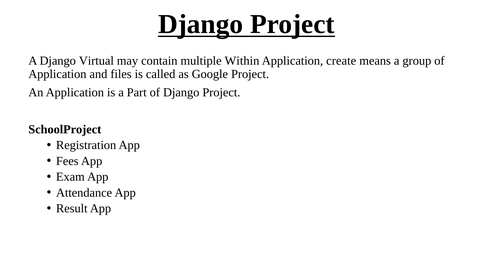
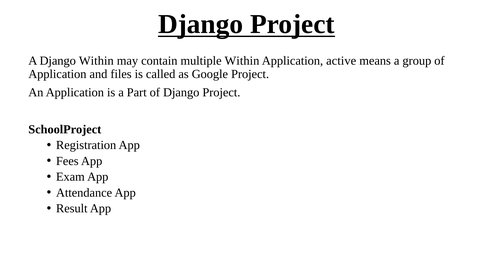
Django Virtual: Virtual -> Within
create: create -> active
